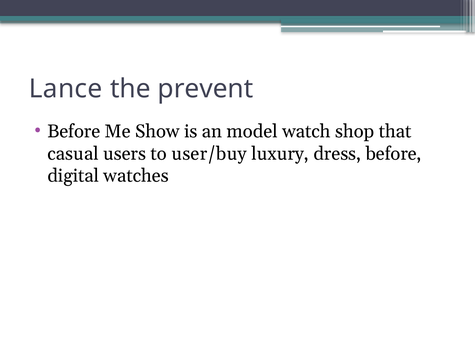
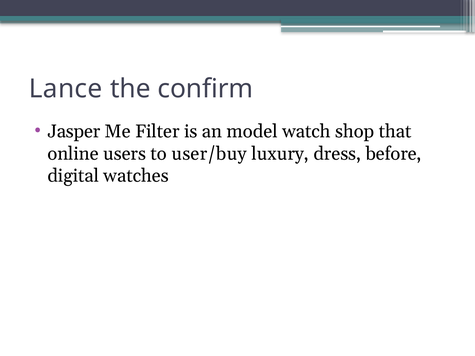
prevent: prevent -> confirm
Before at (74, 132): Before -> Jasper
Show: Show -> Filter
casual: casual -> online
